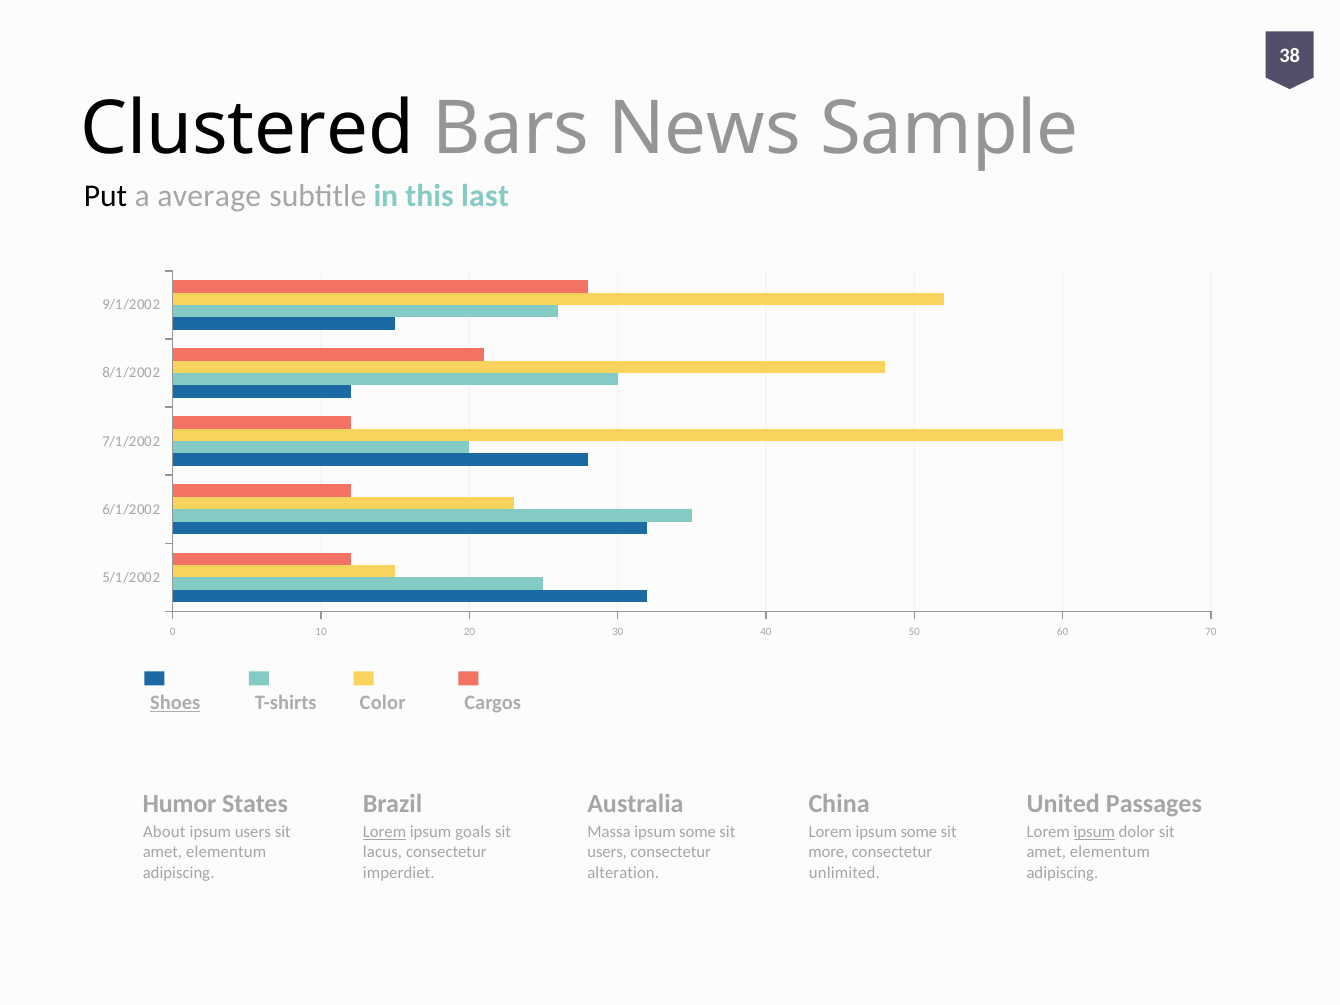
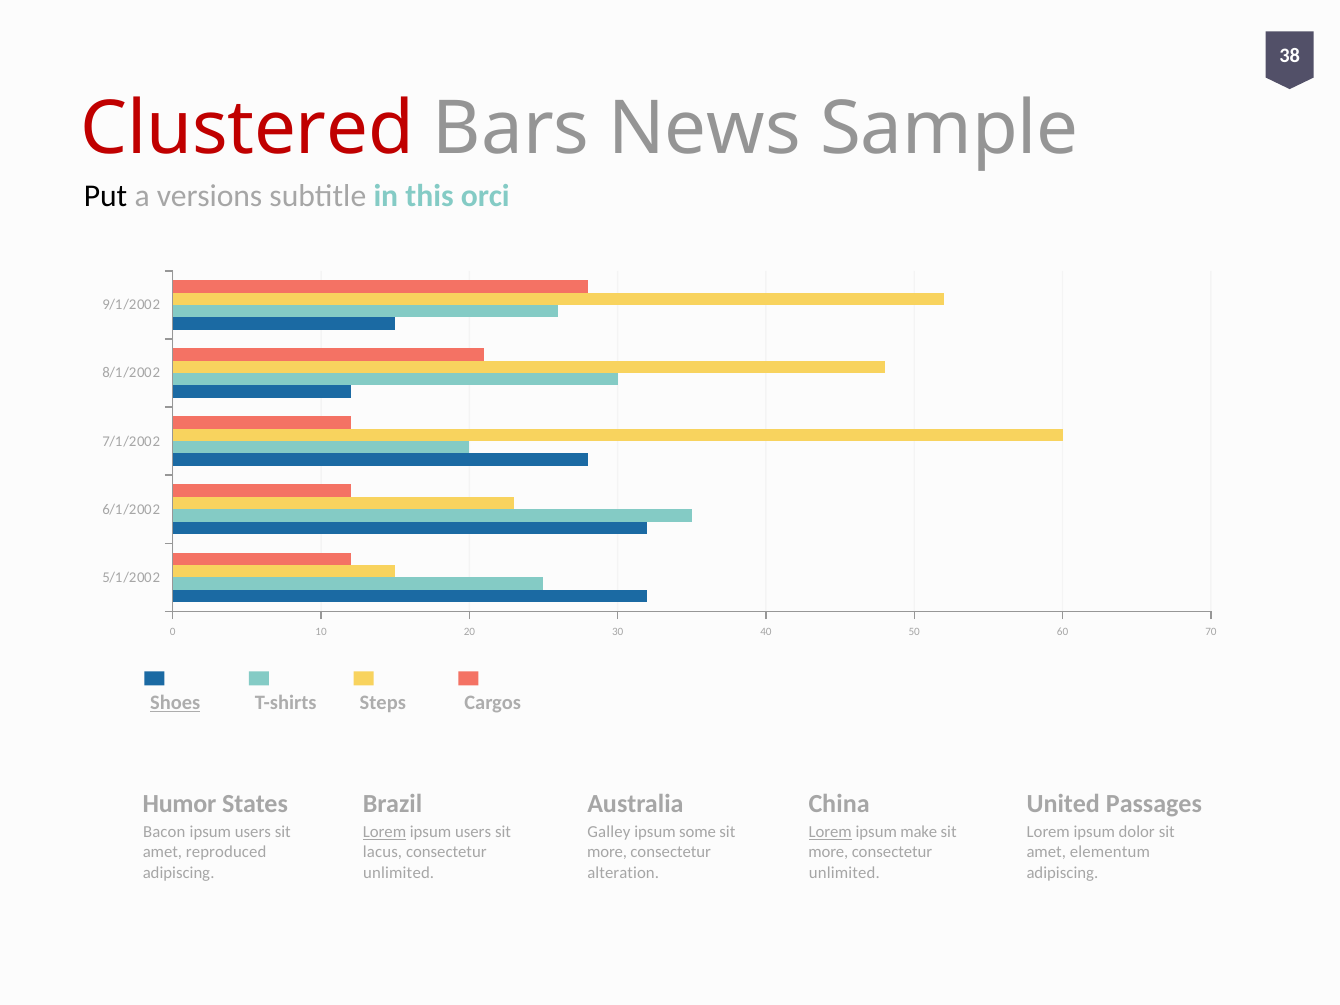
Clustered colour: black -> red
average: average -> versions
last: last -> orci
Color: Color -> Steps
About: About -> Bacon
goals at (473, 832): goals -> users
Massa: Massa -> Galley
Lorem at (830, 832) underline: none -> present
some at (919, 832): some -> make
ipsum at (1094, 832) underline: present -> none
elementum at (226, 852): elementum -> reproduced
users at (607, 852): users -> more
imperdiet at (399, 873): imperdiet -> unlimited
